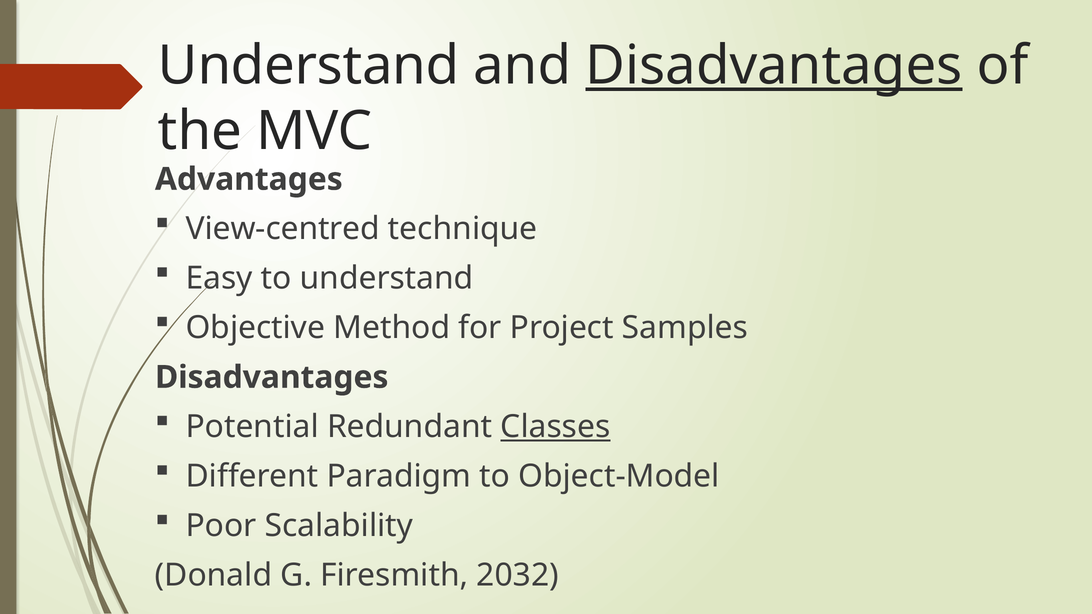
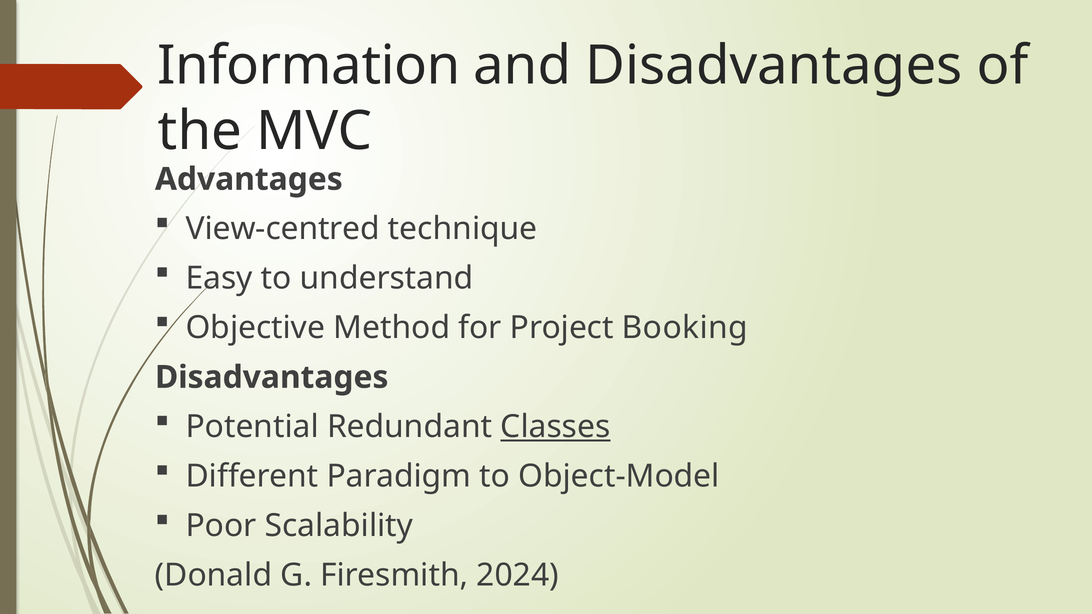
Understand at (309, 66): Understand -> Information
Disadvantages at (774, 66) underline: present -> none
Samples: Samples -> Booking
2032: 2032 -> 2024
